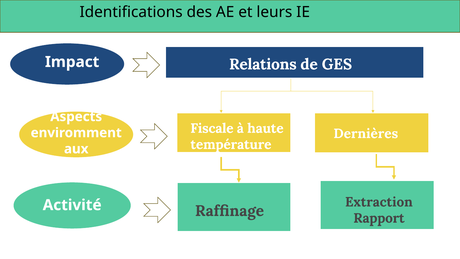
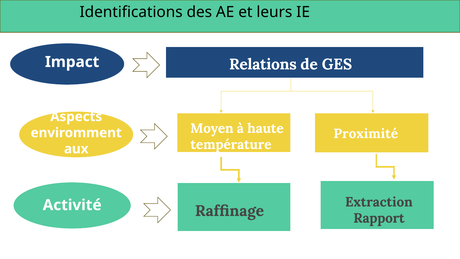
Fiscale: Fiscale -> Moyen
Dernières: Dernières -> Proximité
